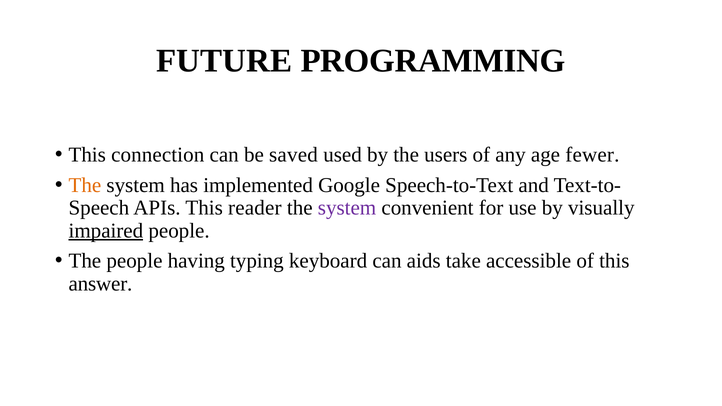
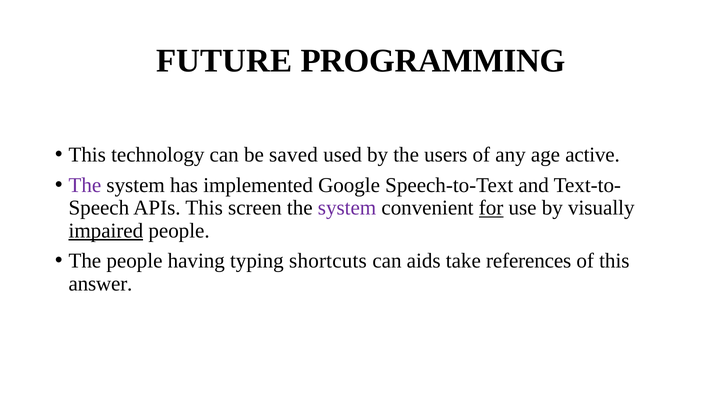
connection: connection -> technology
fewer: fewer -> active
The at (85, 185) colour: orange -> purple
reader: reader -> screen
for underline: none -> present
keyboard: keyboard -> shortcuts
accessible: accessible -> references
